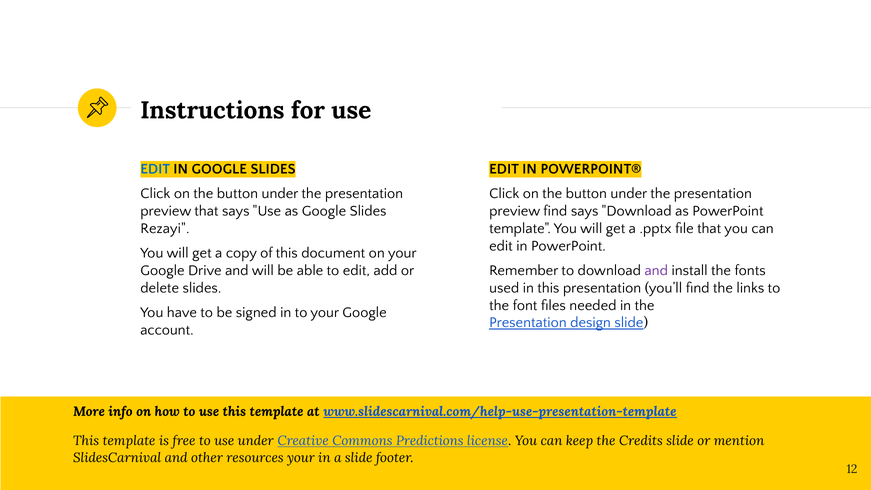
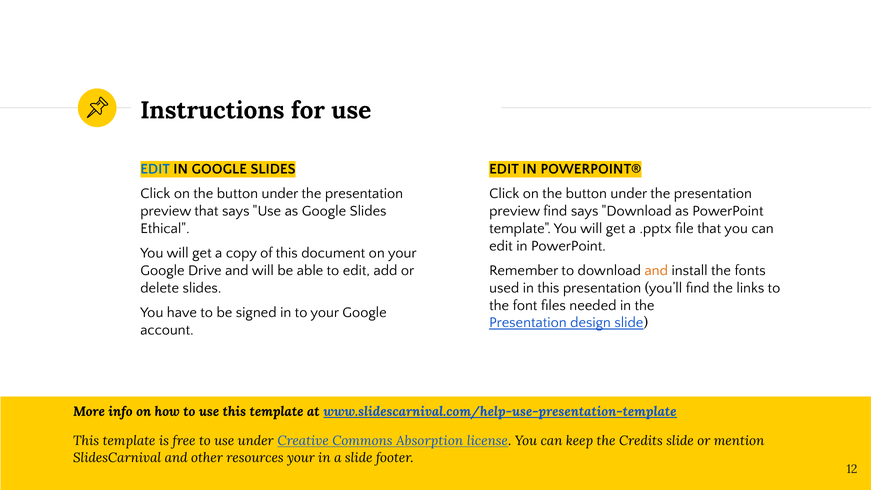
Rezayi: Rezayi -> Ethical
and at (656, 270) colour: purple -> orange
Predictions: Predictions -> Absorption
